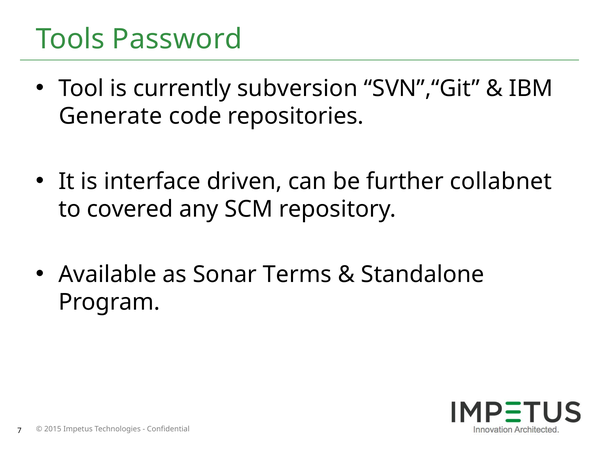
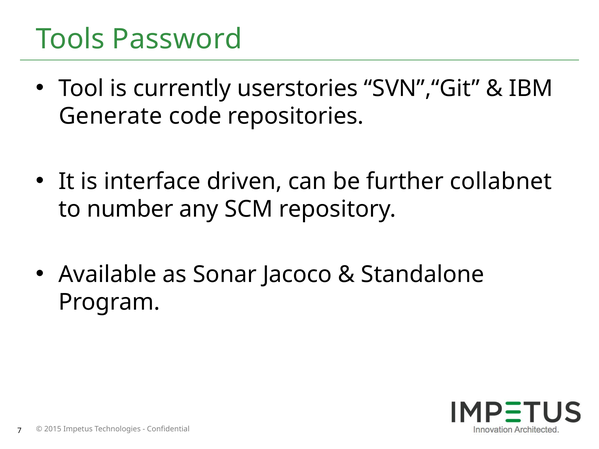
subversion: subversion -> userstories
covered: covered -> number
Terms: Terms -> Jacoco
